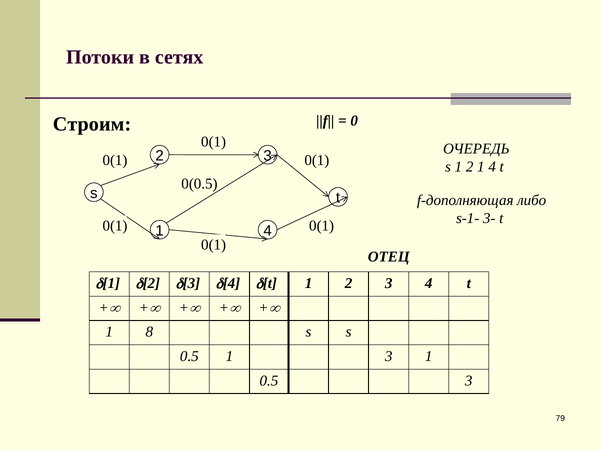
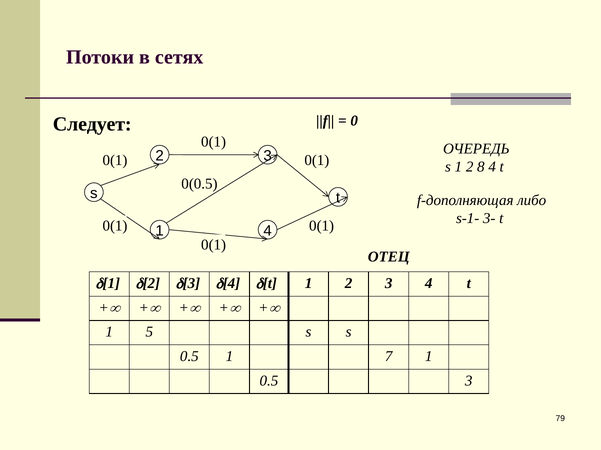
Строим: Строим -> Следует
2 1: 1 -> 8
8: 8 -> 5
1 3: 3 -> 7
